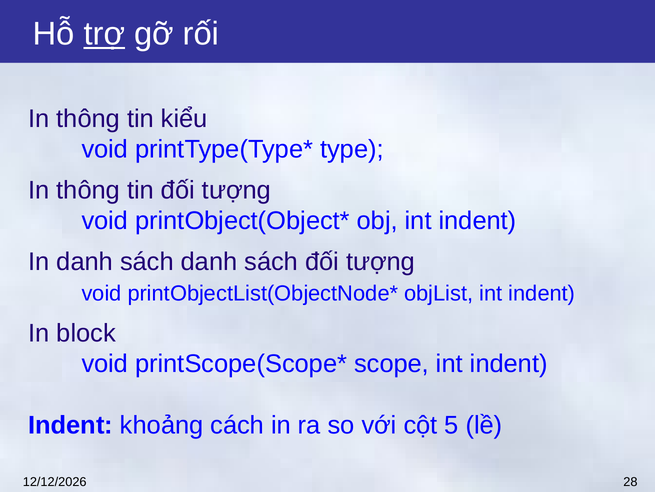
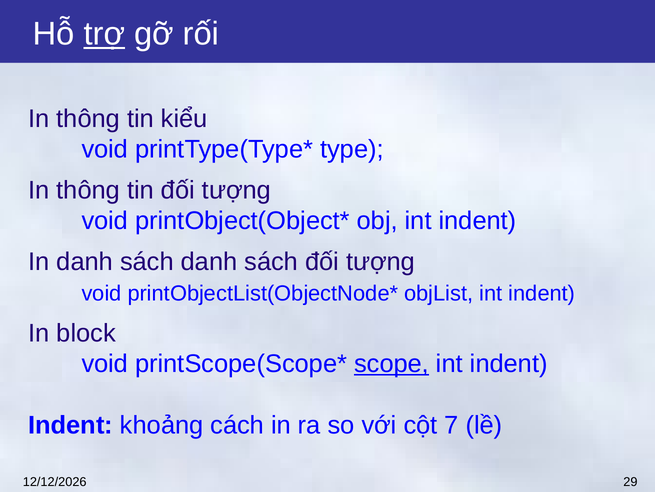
scope underline: none -> present
5: 5 -> 7
28: 28 -> 29
